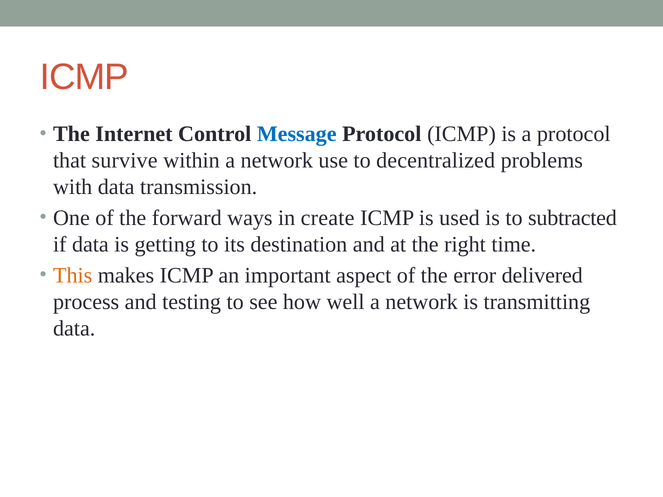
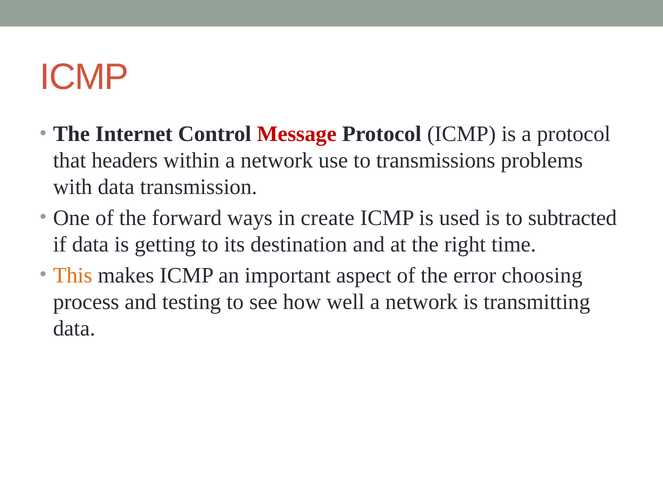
Message colour: blue -> red
survive: survive -> headers
decentralized: decentralized -> transmissions
delivered: delivered -> choosing
